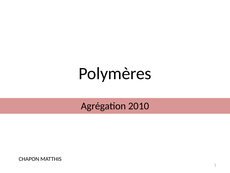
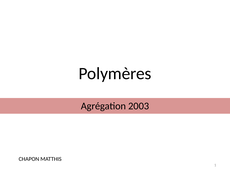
2010: 2010 -> 2003
